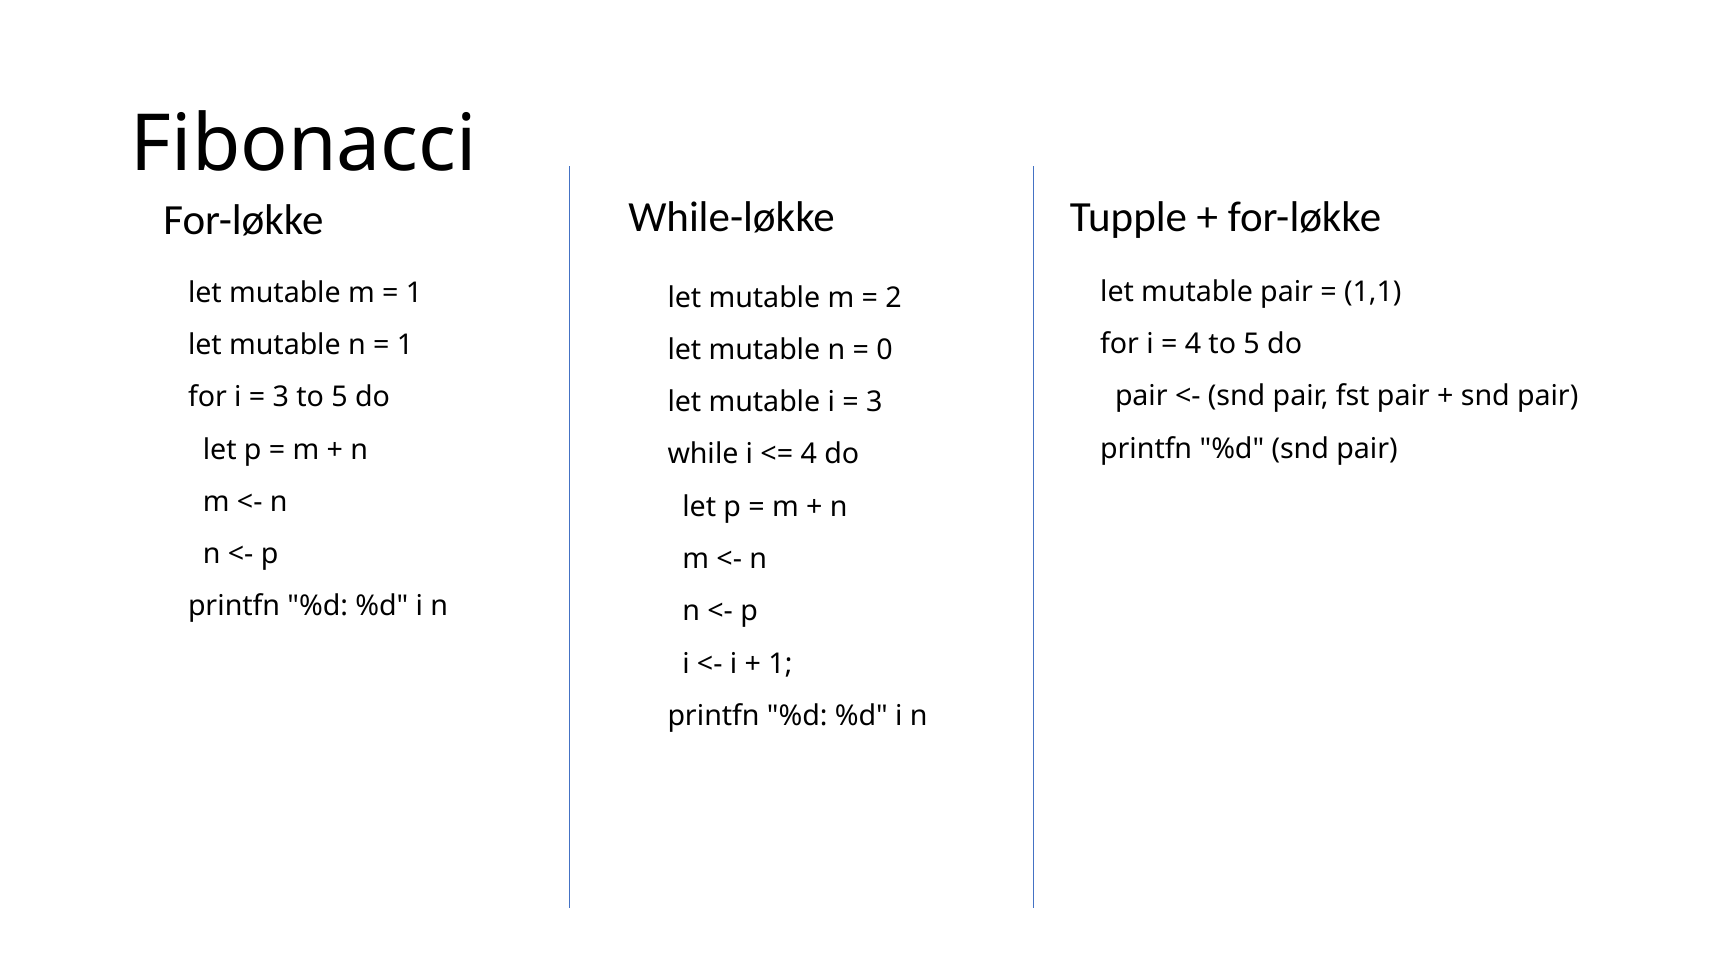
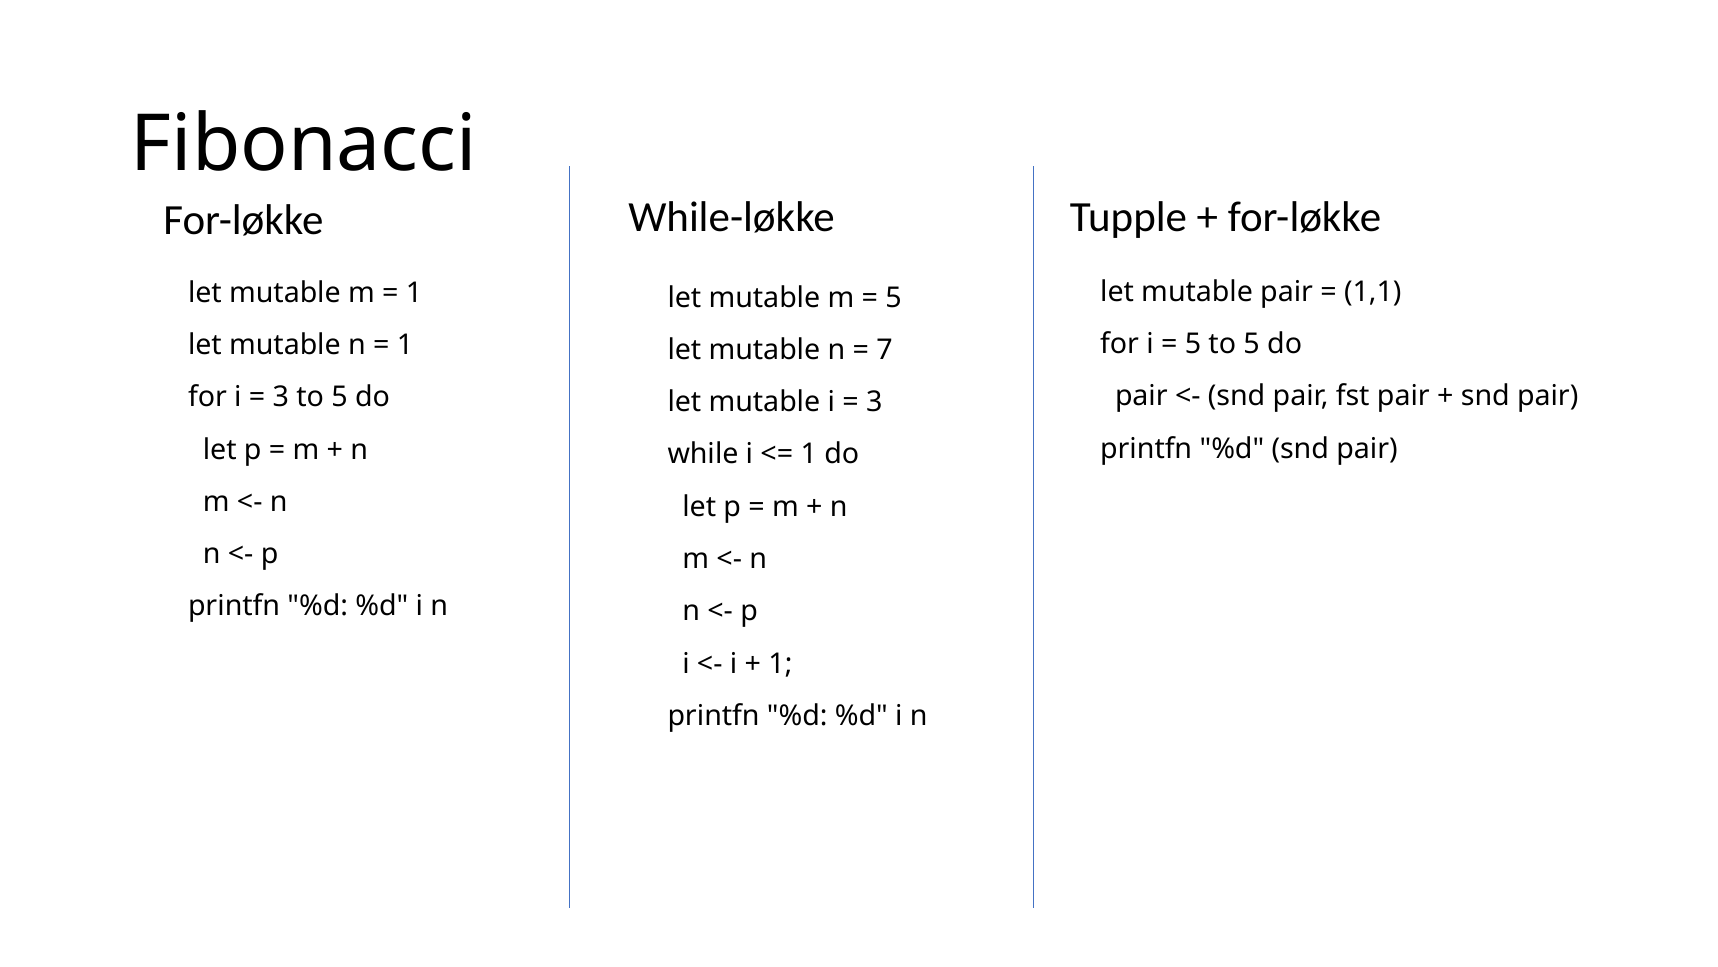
2 at (894, 297): 2 -> 5
4 at (1193, 344): 4 -> 5
0: 0 -> 7
4 at (809, 454): 4 -> 1
